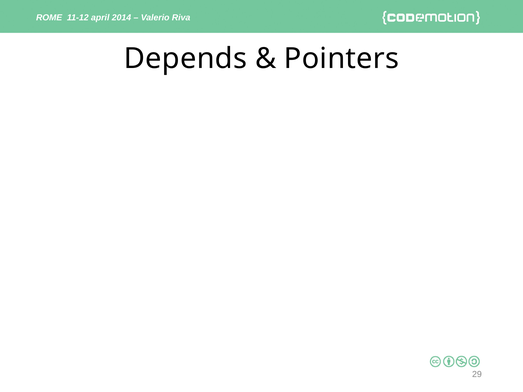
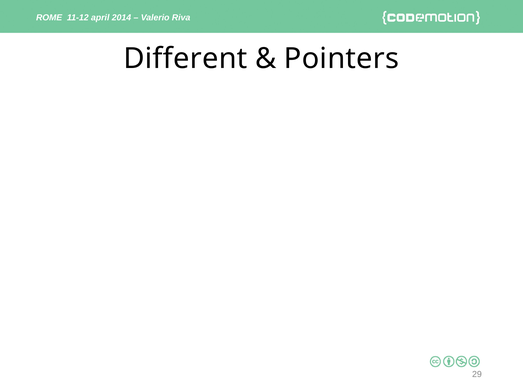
Depends: Depends -> Different
